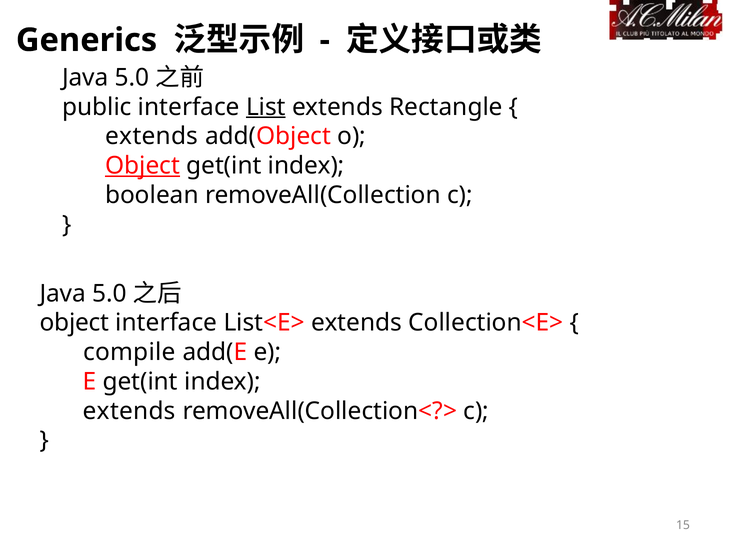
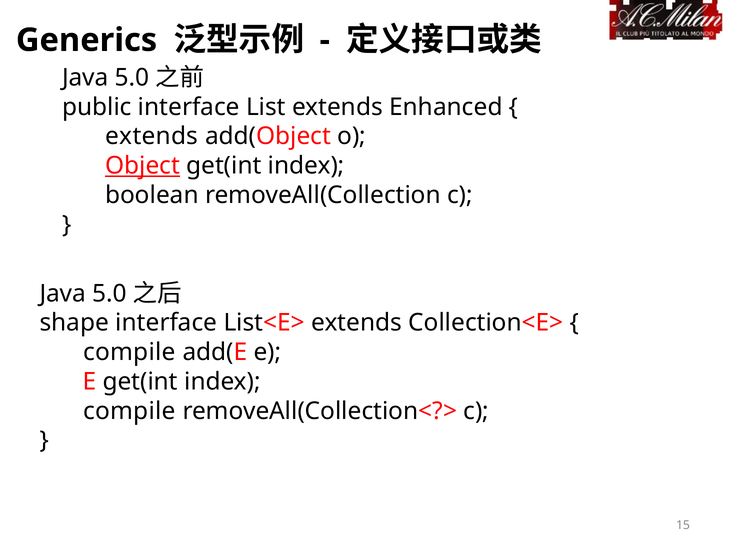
List underline: present -> none
Rectangle: Rectangle -> Enhanced
object at (74, 323): object -> shape
extends at (129, 411): extends -> compile
